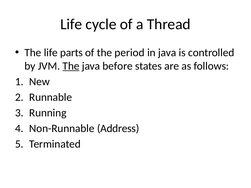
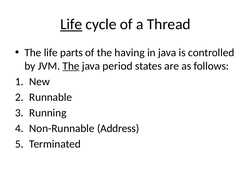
Life at (71, 24) underline: none -> present
period: period -> having
before: before -> period
